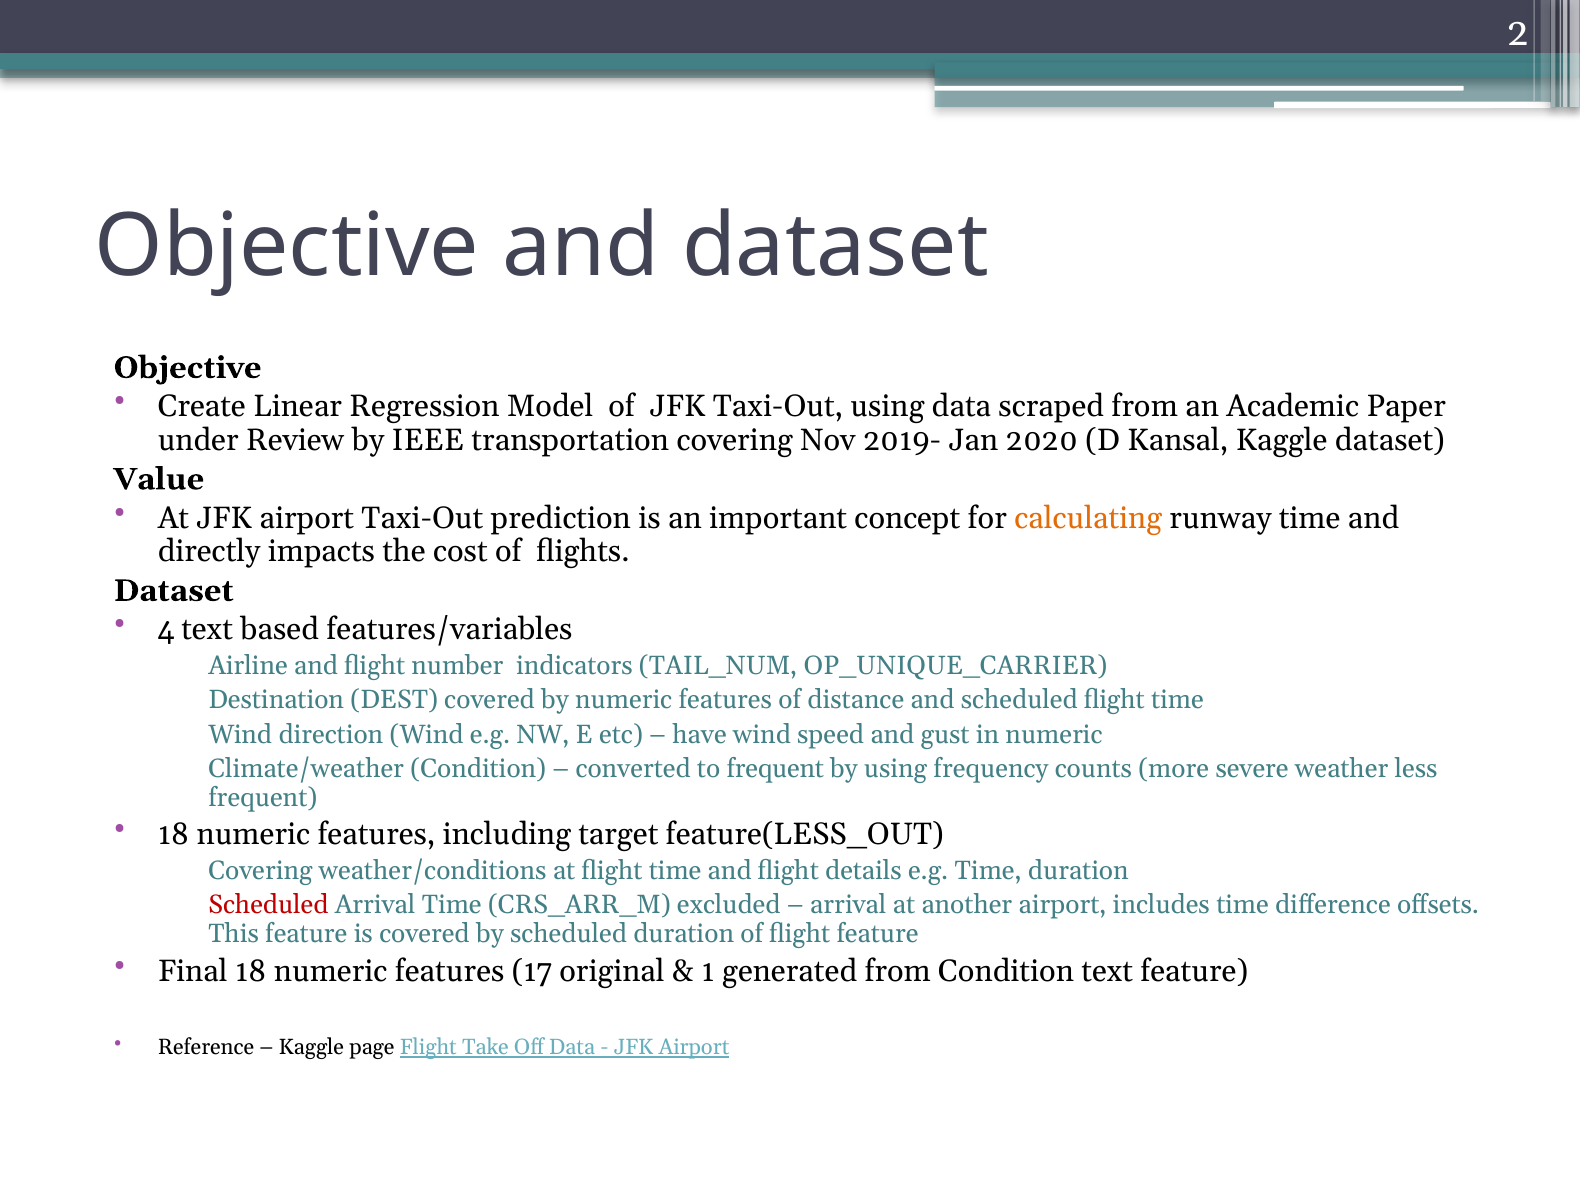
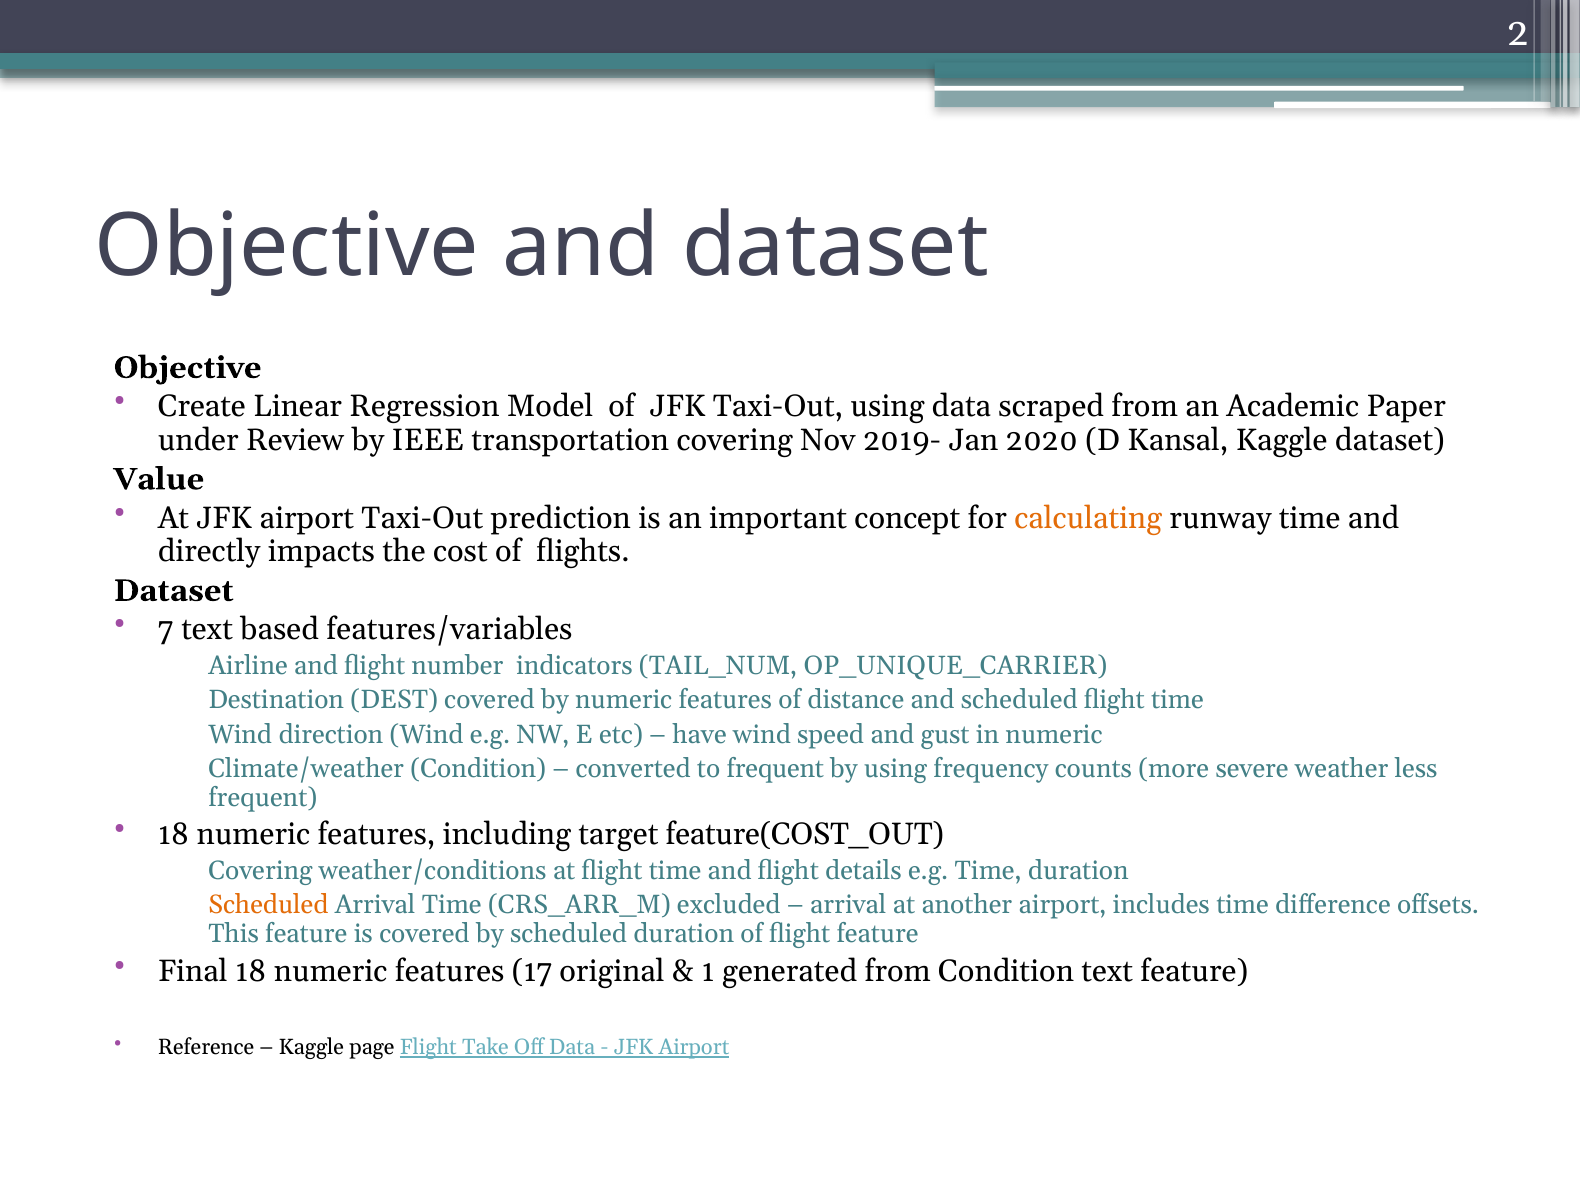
4: 4 -> 7
feature(LESS_OUT: feature(LESS_OUT -> feature(COST_OUT
Scheduled at (268, 905) colour: red -> orange
